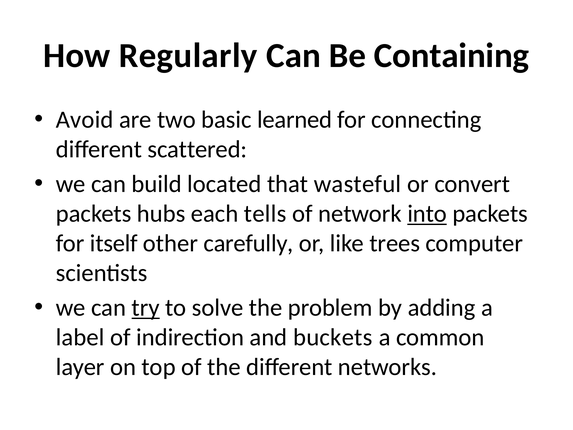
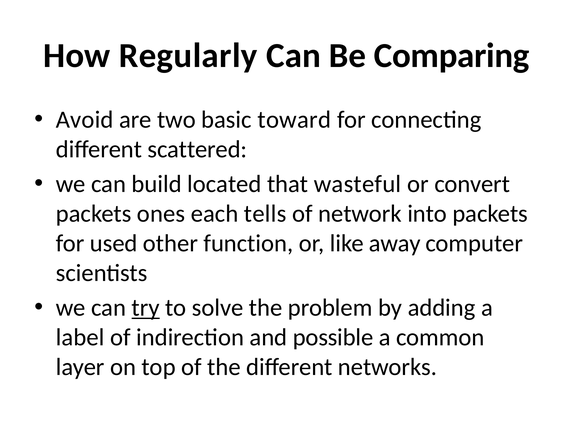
Containing: Containing -> Comparing
learned: learned -> toward
hubs: hubs -> ones
into underline: present -> none
itself: itself -> used
carefully: carefully -> function
trees: trees -> away
buckets: buckets -> possible
